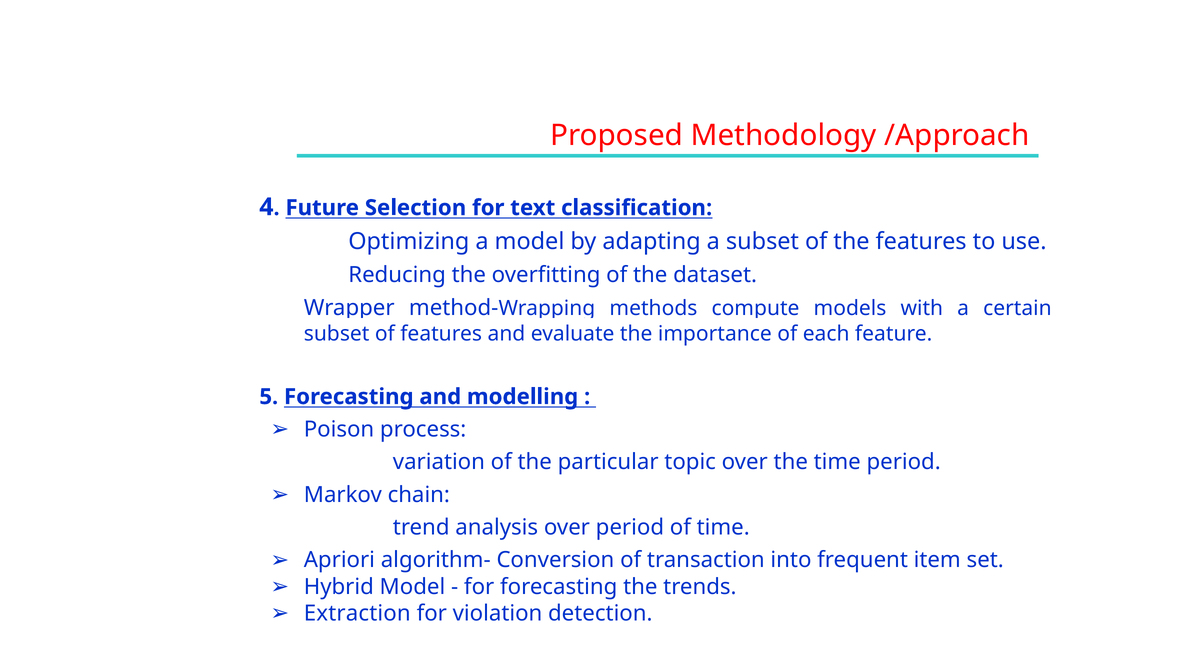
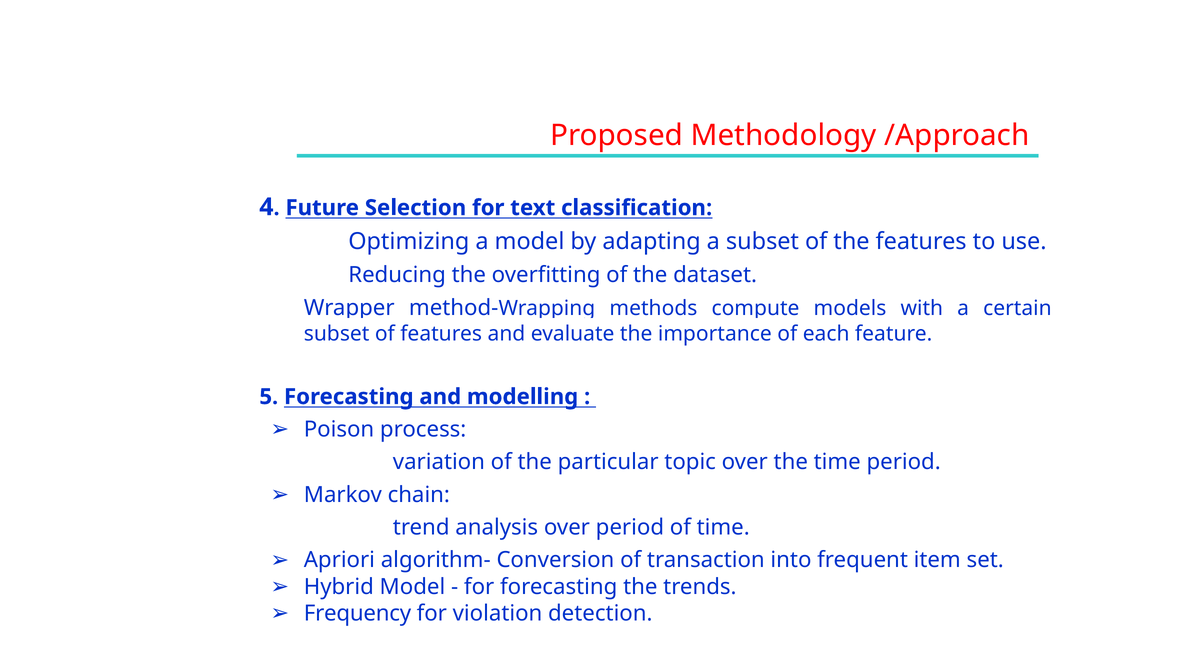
Extraction: Extraction -> Frequency
